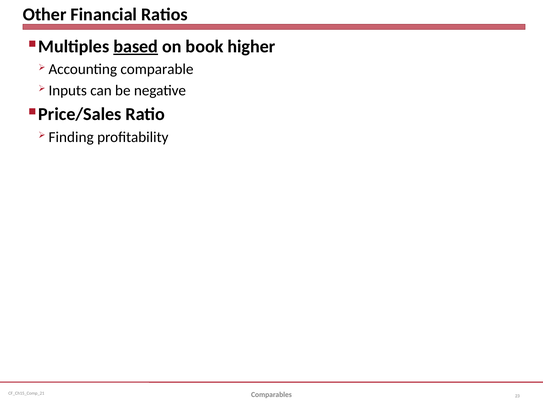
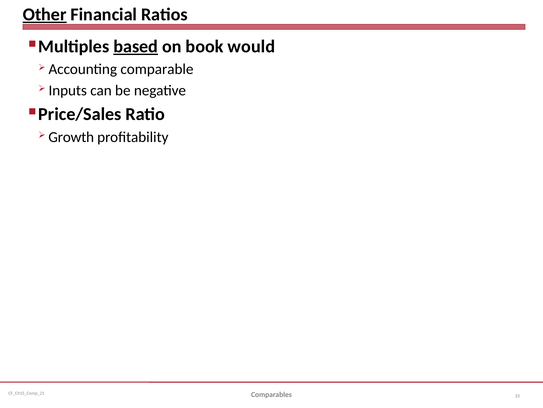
Other underline: none -> present
higher: higher -> would
Finding: Finding -> Growth
